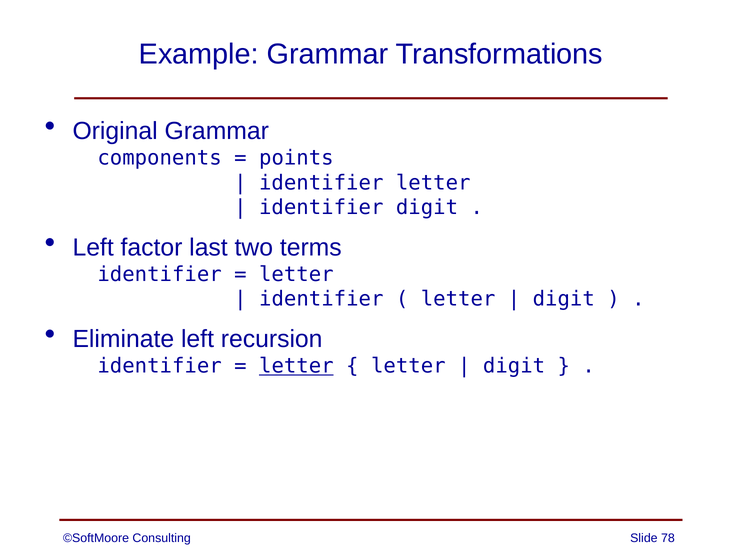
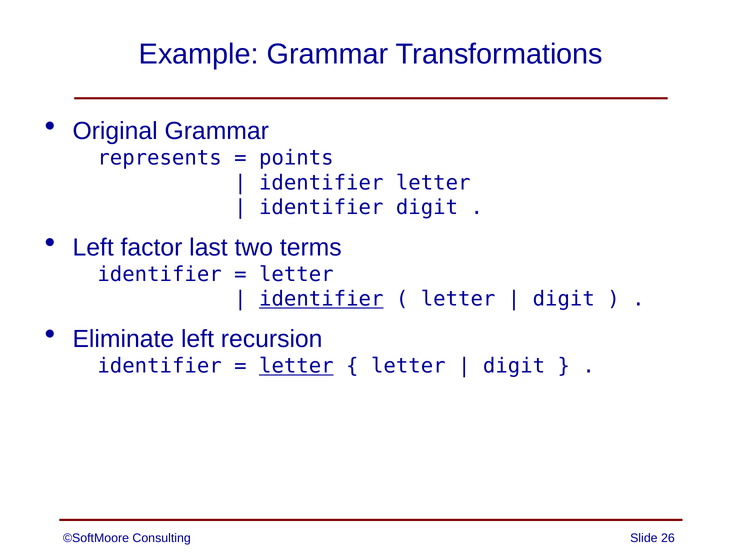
components: components -> represents
identifier at (321, 299) underline: none -> present
78: 78 -> 26
